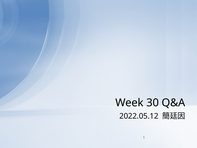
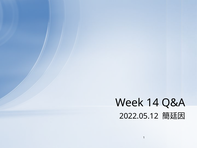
30: 30 -> 14
